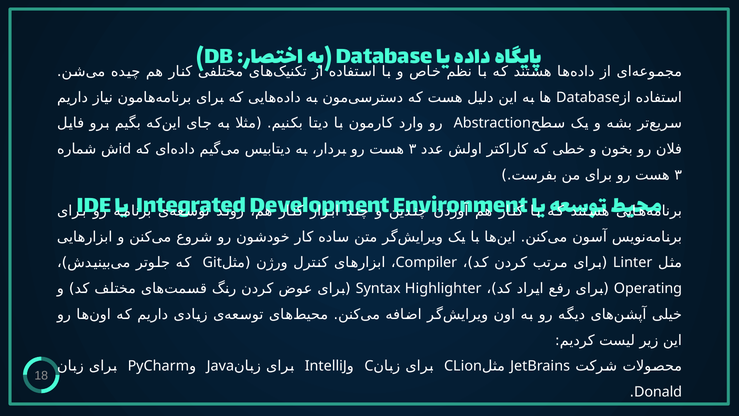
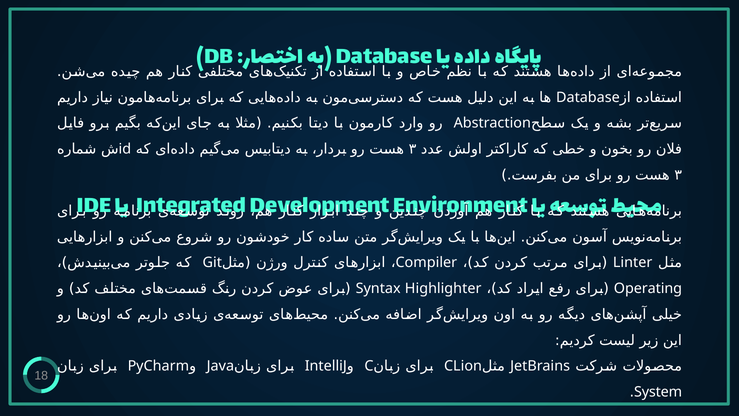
Donald: Donald -> System
